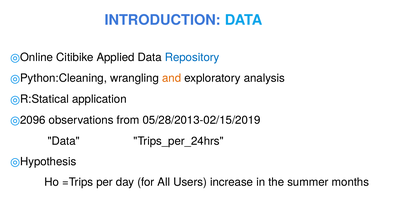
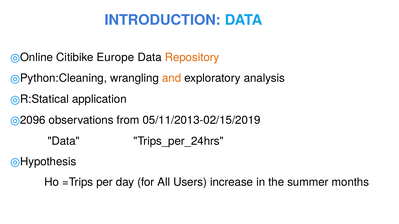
Applied: Applied -> Europe
Repository colour: blue -> orange
05/28/2013-02/15/2019: 05/28/2013-02/15/2019 -> 05/11/2013-02/15/2019
